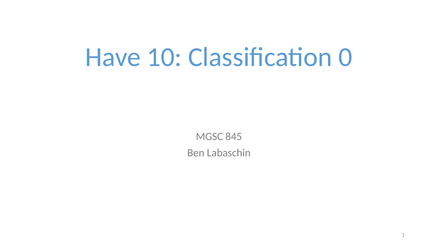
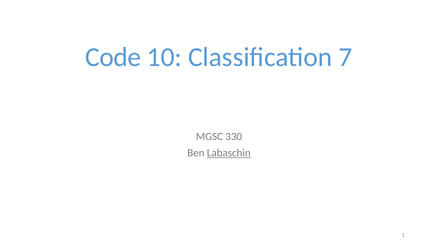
Have: Have -> Code
0: 0 -> 7
845: 845 -> 330
Labaschin underline: none -> present
